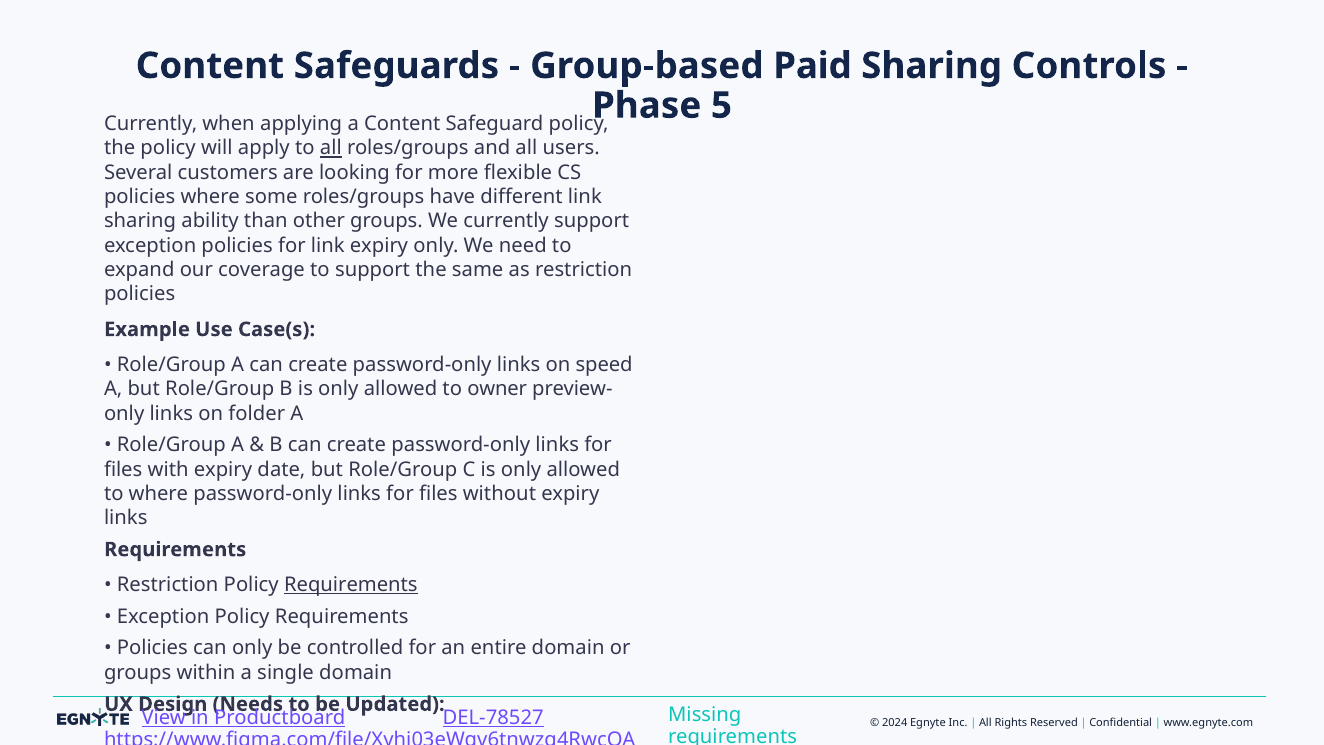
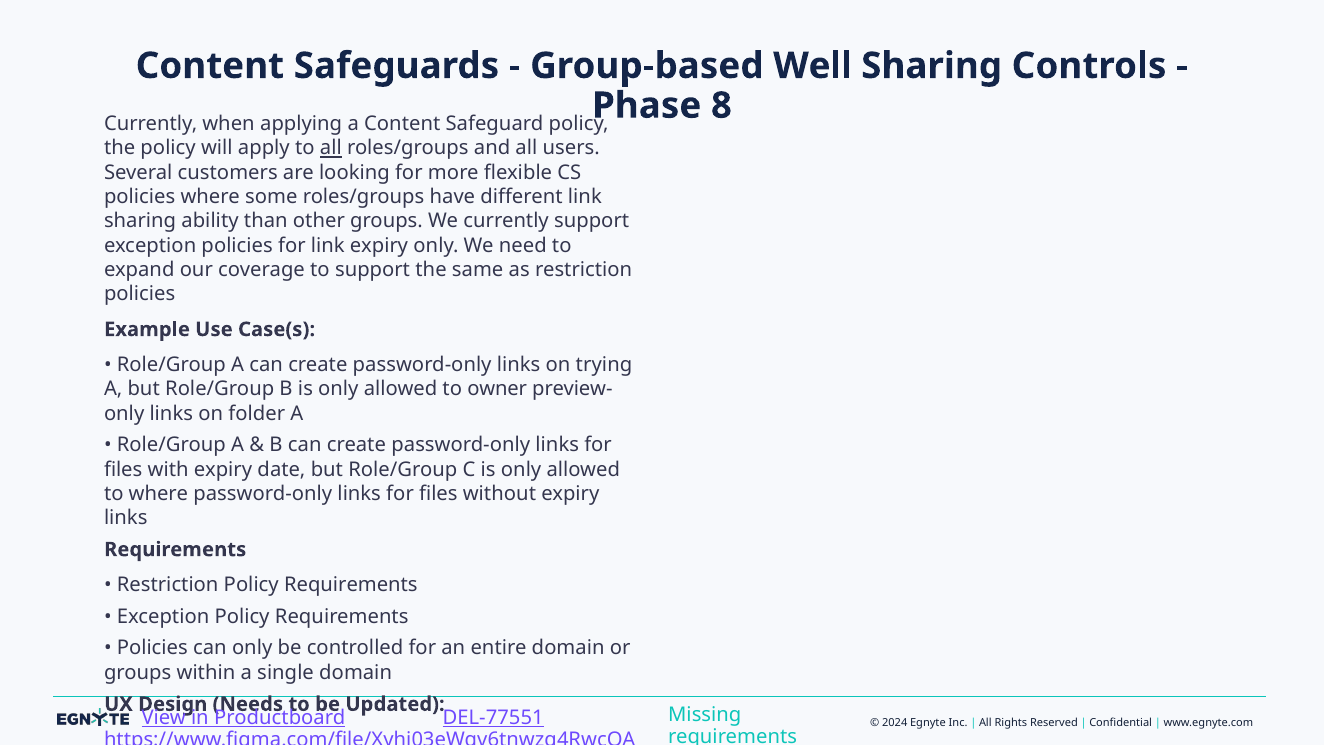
Paid: Paid -> Well
5: 5 -> 8
speed: speed -> trying
Requirements at (351, 585) underline: present -> none
DEL-78527: DEL-78527 -> DEL-77551
